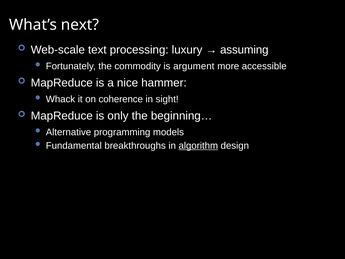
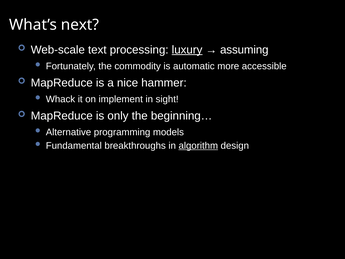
luxury underline: none -> present
argument: argument -> automatic
coherence: coherence -> implement
